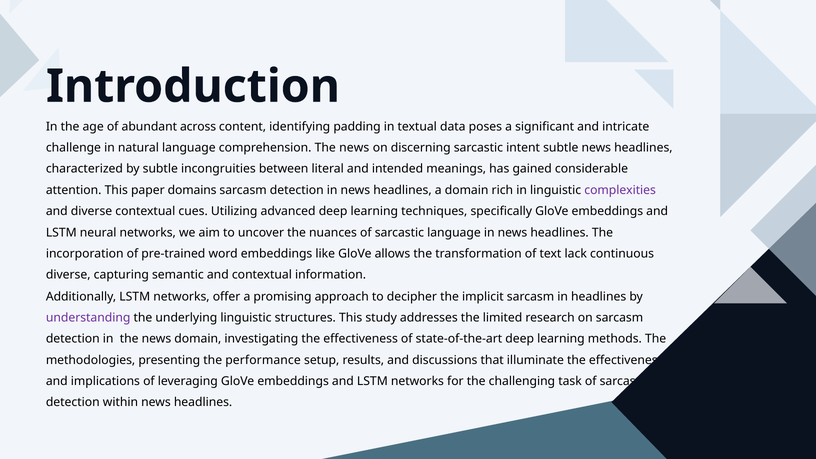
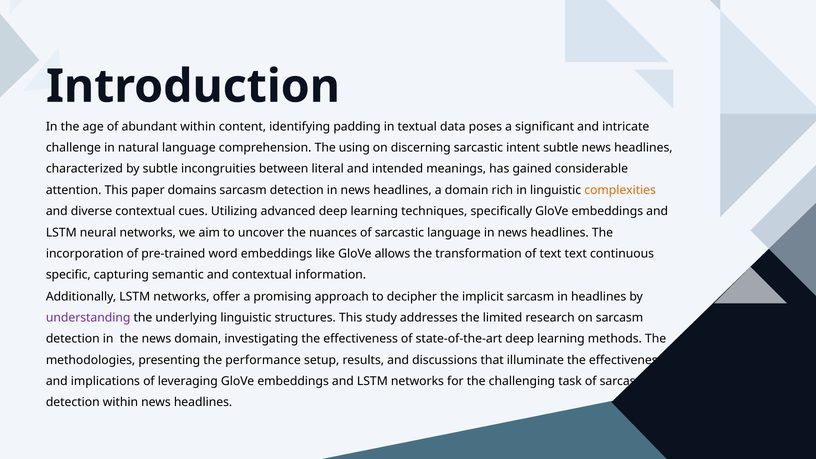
abundant across: across -> within
comprehension The news: news -> using
complexities colour: purple -> orange
text lack: lack -> text
diverse at (68, 275): diverse -> specific
